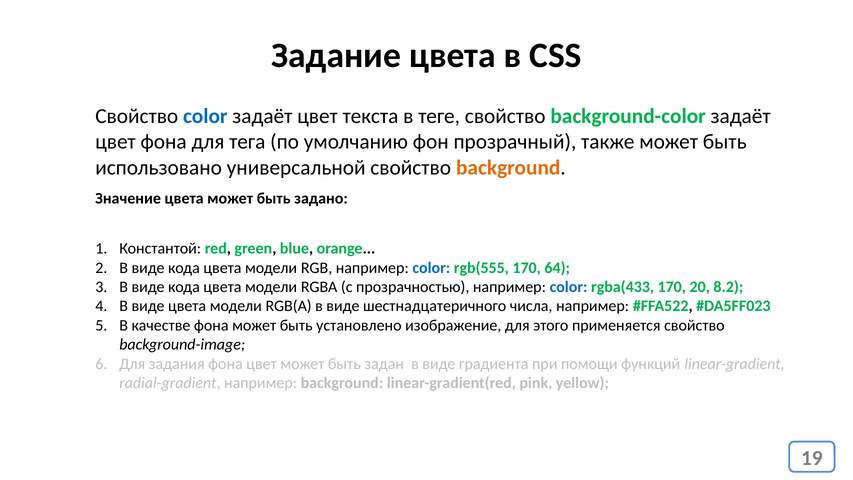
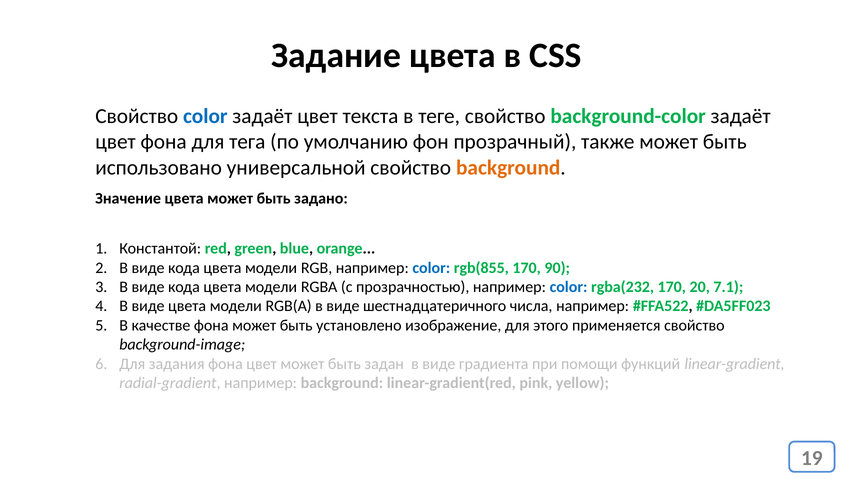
rgb(555: rgb(555 -> rgb(855
64: 64 -> 90
rgba(433: rgba(433 -> rgba(232
8.2: 8.2 -> 7.1
